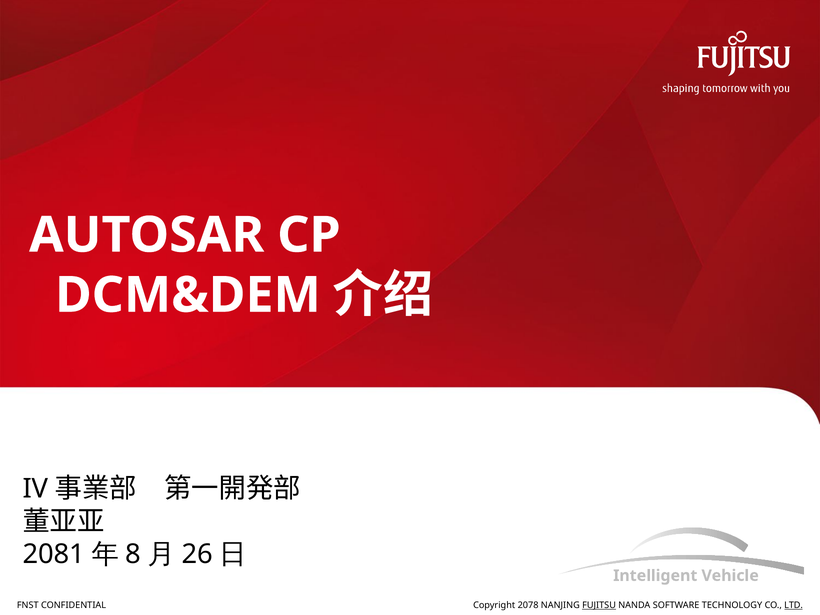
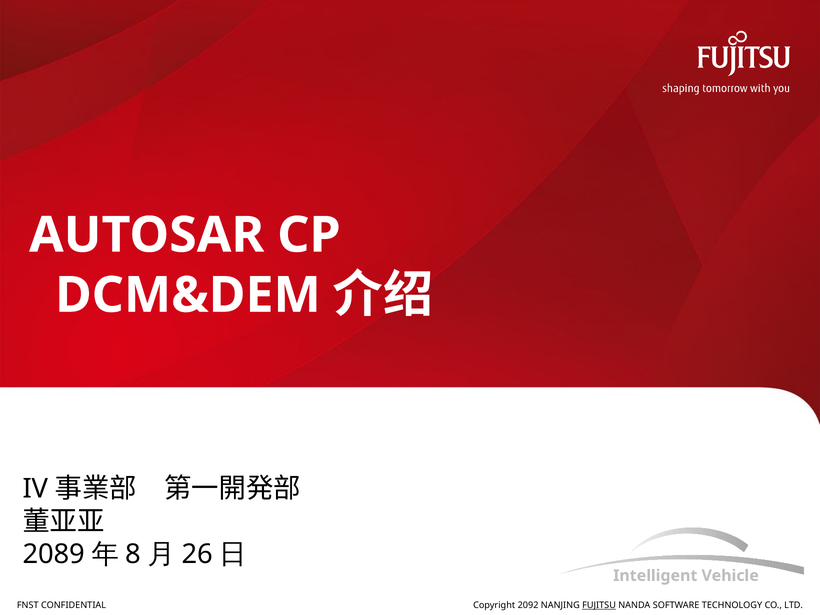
2081: 2081 -> 2089
2078: 2078 -> 2092
LTD underline: present -> none
